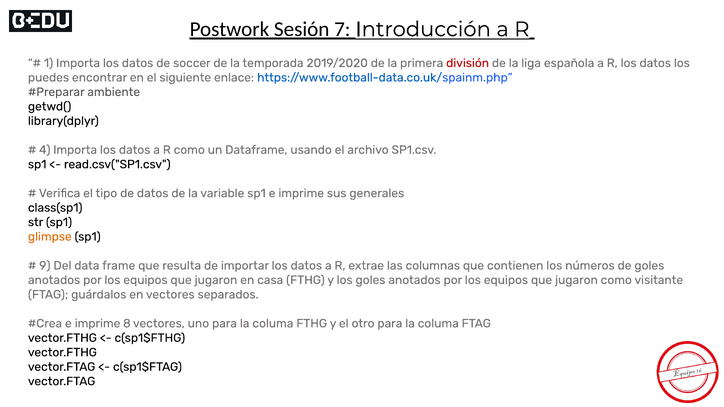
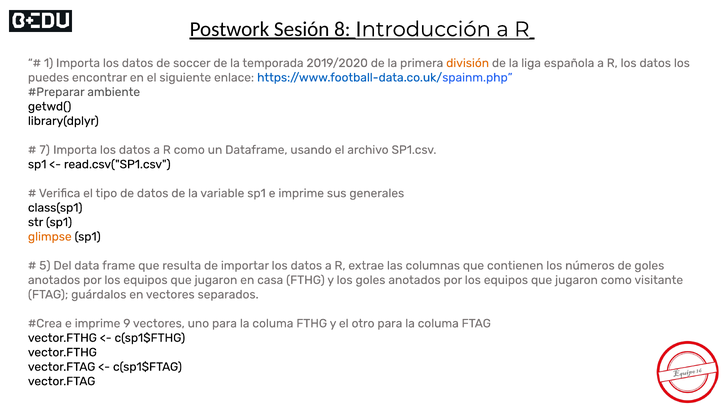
7: 7 -> 8
división colour: red -> orange
4: 4 -> 7
9: 9 -> 5
8: 8 -> 9
